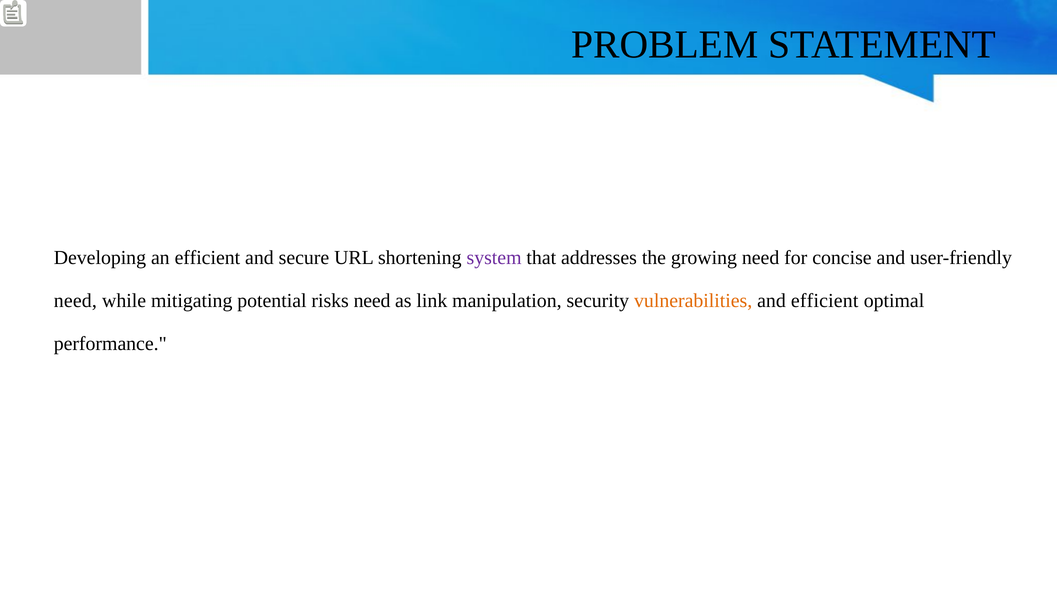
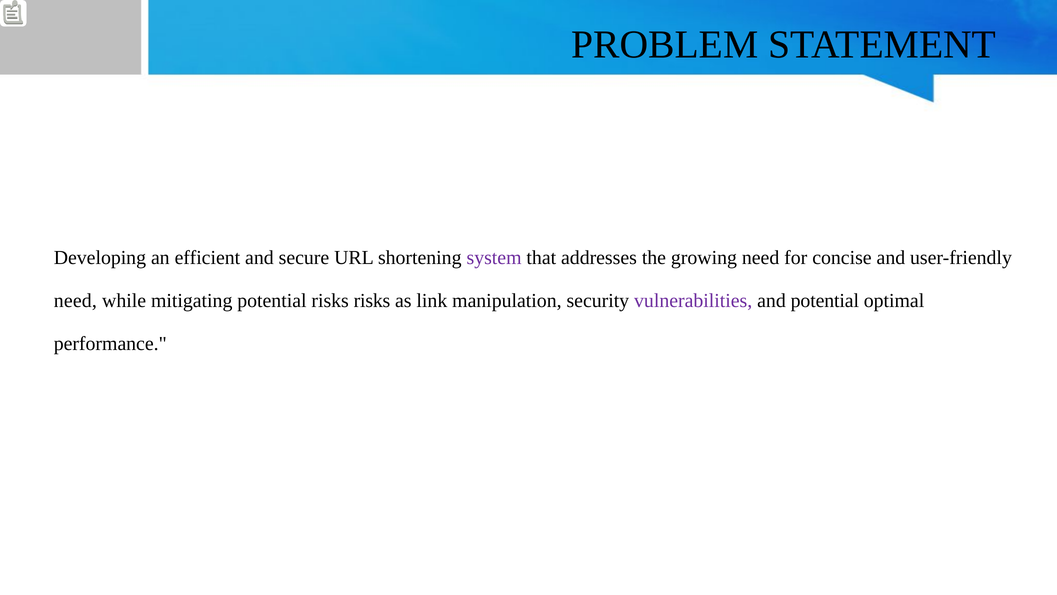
risks need: need -> risks
vulnerabilities colour: orange -> purple
and efficient: efficient -> potential
